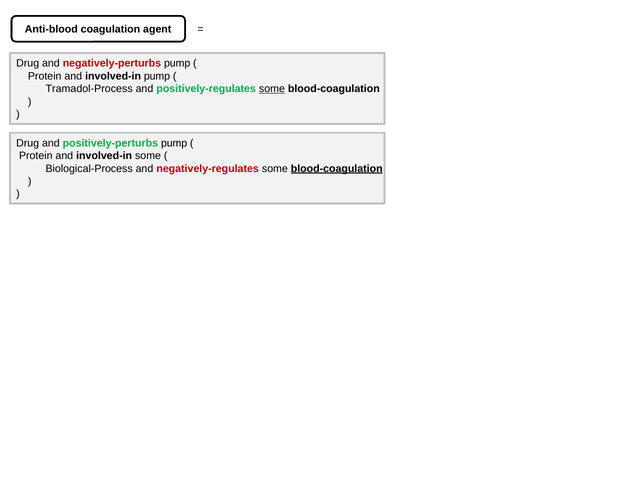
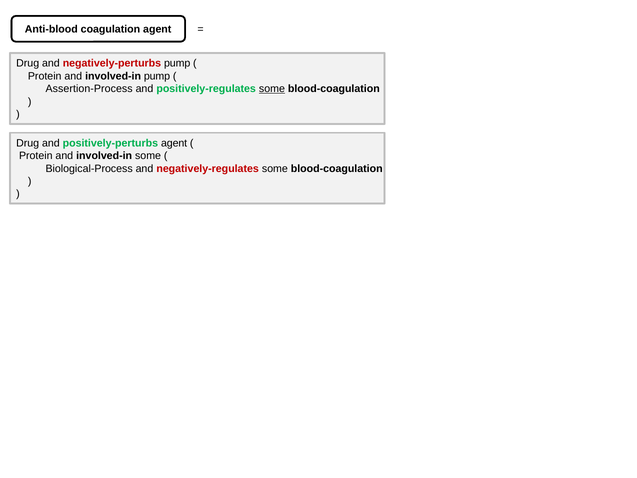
Tramadol-Process: Tramadol-Process -> Assertion-Process
positively-perturbs pump: pump -> agent
blood-coagulation at (337, 168) underline: present -> none
